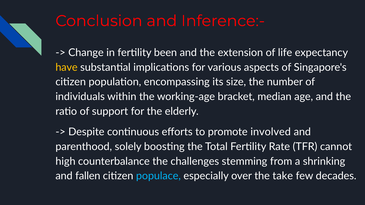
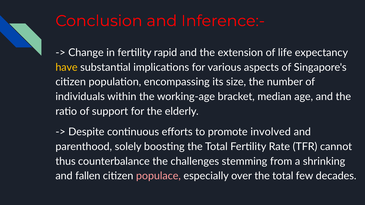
been: been -> rapid
high: high -> thus
populace colour: light blue -> pink
over the take: take -> total
